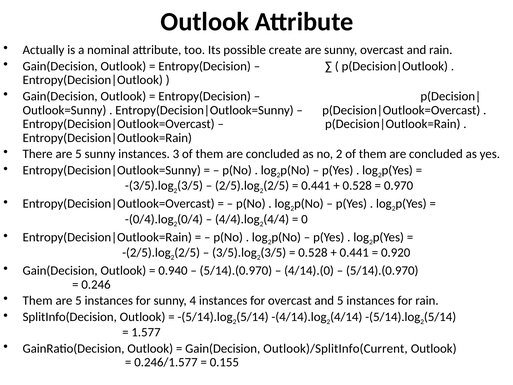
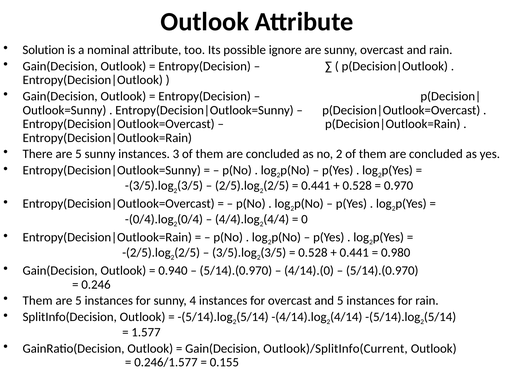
Actually: Actually -> Solution
create: create -> ignore
0.920: 0.920 -> 0.980
